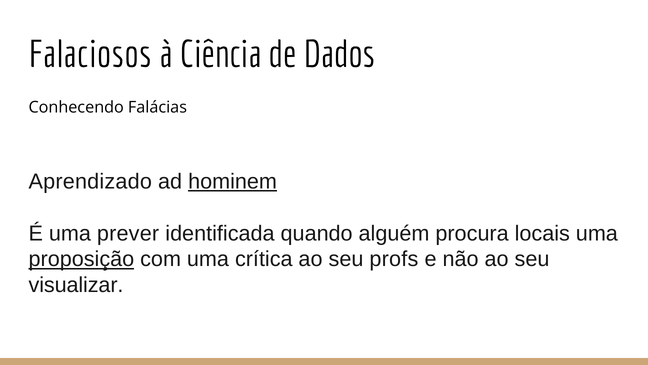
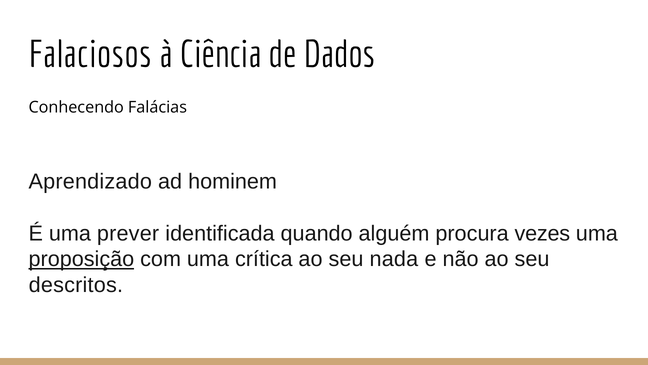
hominem underline: present -> none
locais: locais -> vezes
profs: profs -> nada
visualizar: visualizar -> descritos
